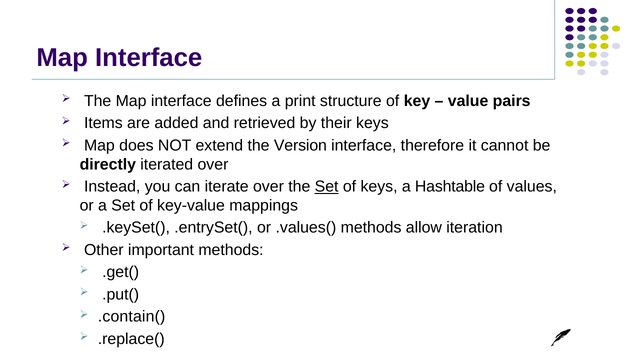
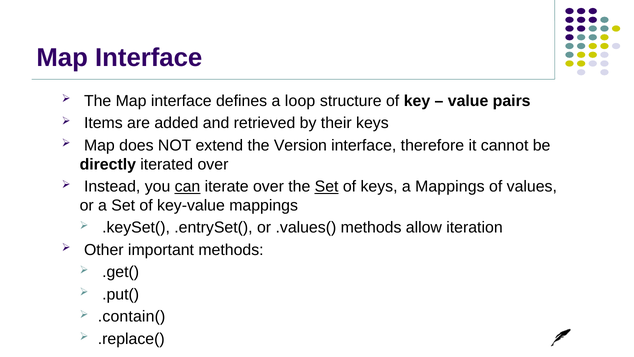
print: print -> loop
can underline: none -> present
a Hashtable: Hashtable -> Mappings
